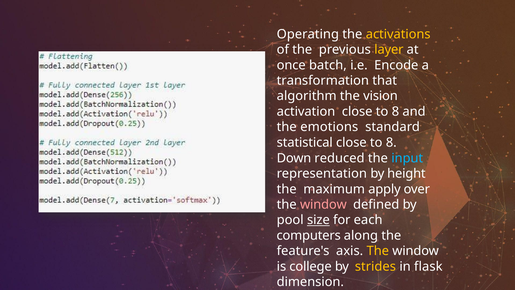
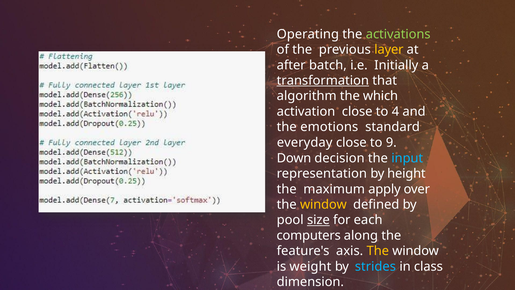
activations colour: yellow -> light green
once: once -> after
Encode: Encode -> Initially
transformation underline: none -> present
vision: vision -> which
activation close to 8: 8 -> 4
statistical: statistical -> everyday
8 at (391, 142): 8 -> 9
reduced: reduced -> decision
window at (323, 204) colour: pink -> yellow
college: college -> weight
strides colour: yellow -> light blue
flask: flask -> class
